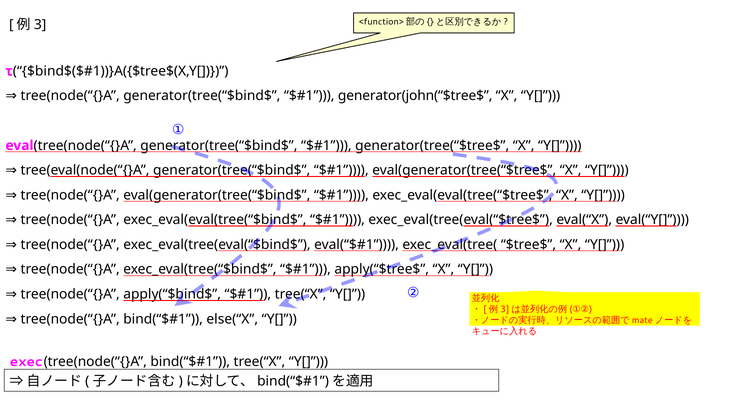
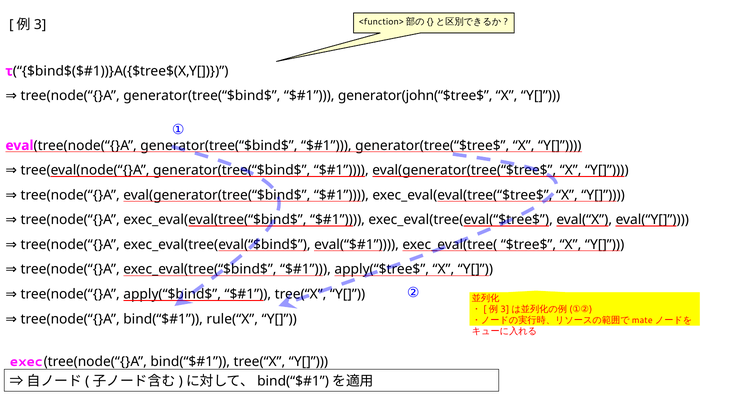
else(“X: else(“X -> rule(“X
